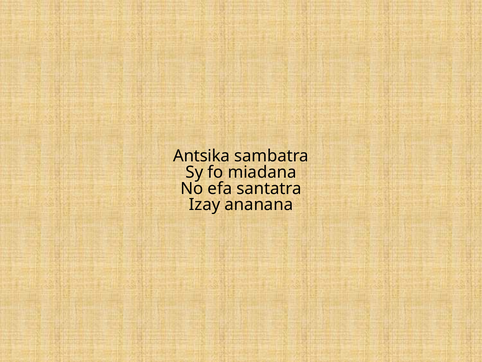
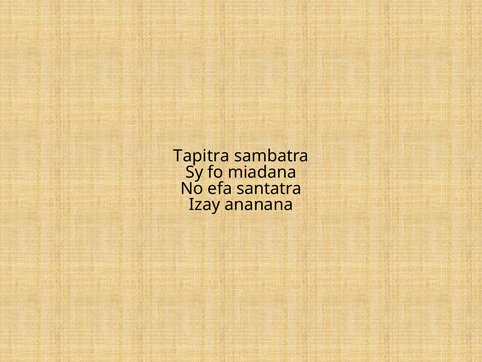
Antsika: Antsika -> Tapitra
